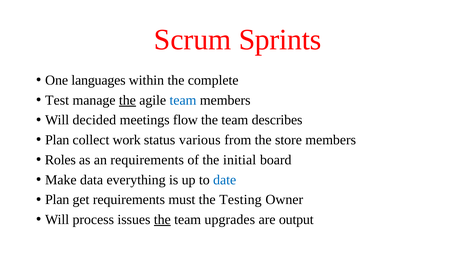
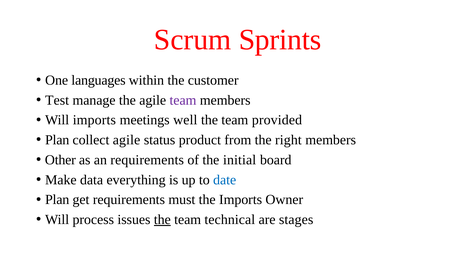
complete: complete -> customer
the at (127, 100) underline: present -> none
team at (183, 100) colour: blue -> purple
Will decided: decided -> imports
flow: flow -> well
describes: describes -> provided
collect work: work -> agile
various: various -> product
store: store -> right
Roles: Roles -> Other
the Testing: Testing -> Imports
upgrades: upgrades -> technical
output: output -> stages
